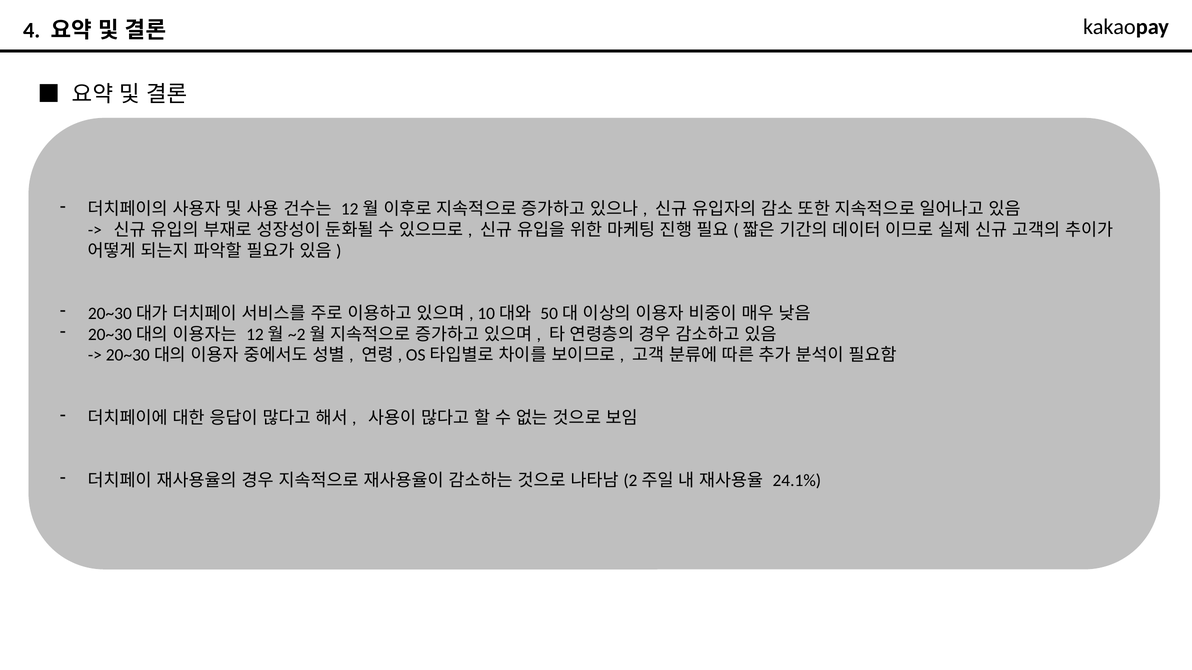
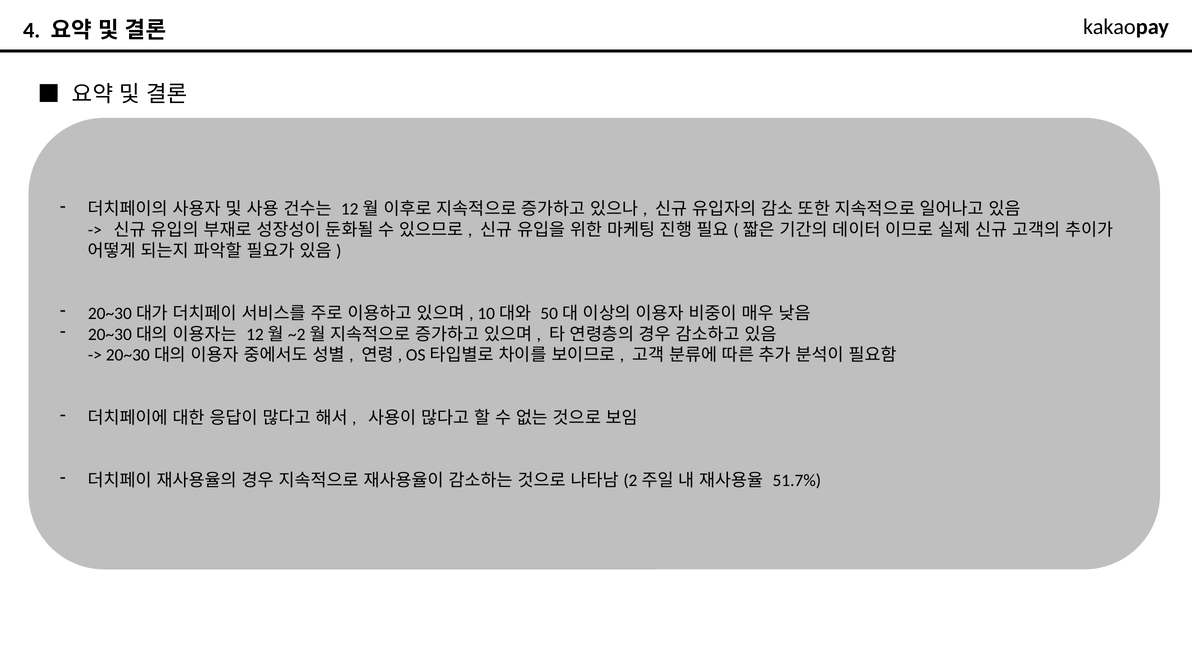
24.1%: 24.1% -> 51.7%
